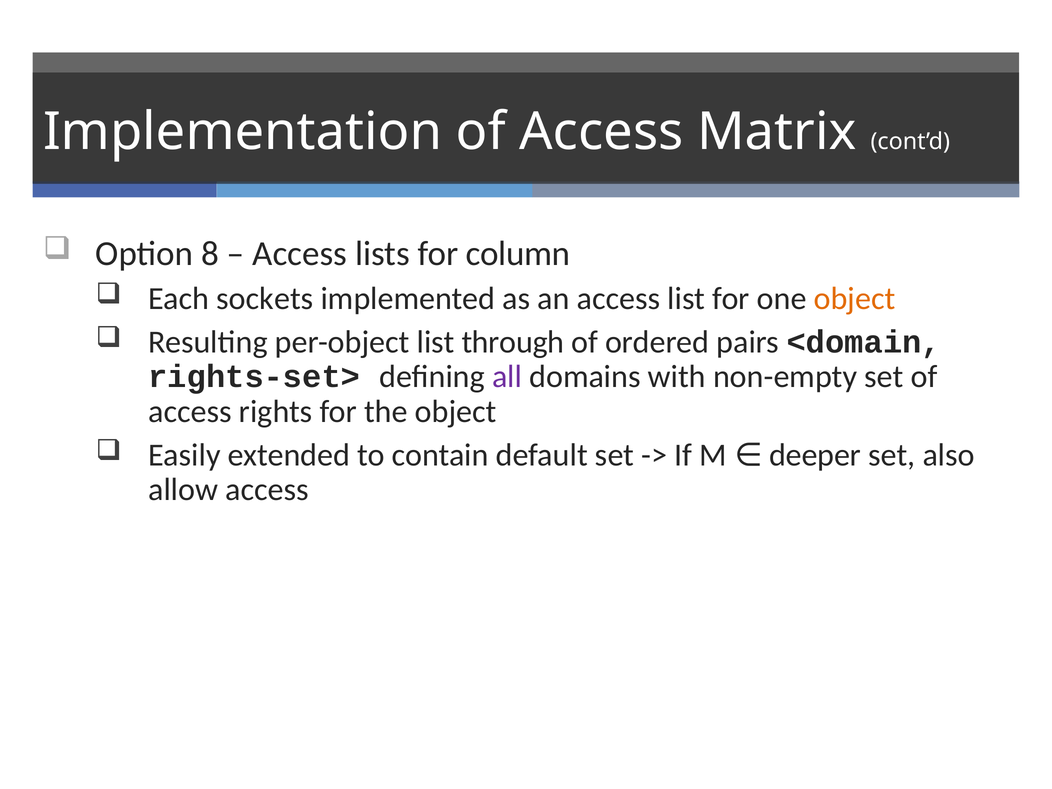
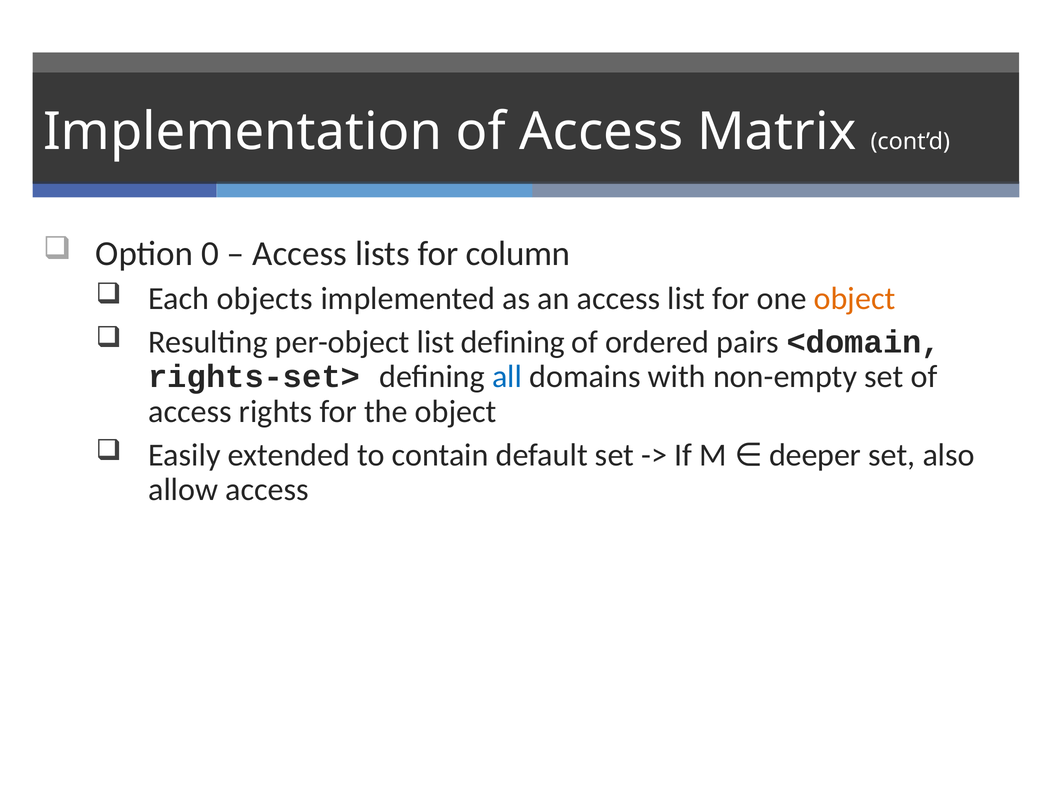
8: 8 -> 0
sockets: sockets -> objects
list through: through -> defining
all colour: purple -> blue
